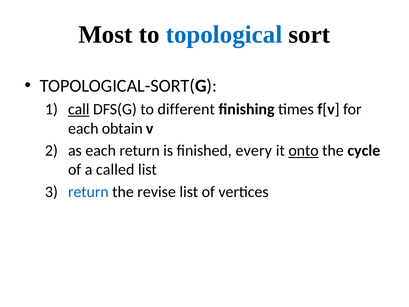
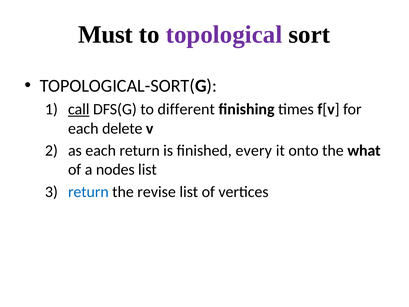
Most: Most -> Must
topological colour: blue -> purple
obtain: obtain -> delete
onto underline: present -> none
cycle: cycle -> what
called: called -> nodes
